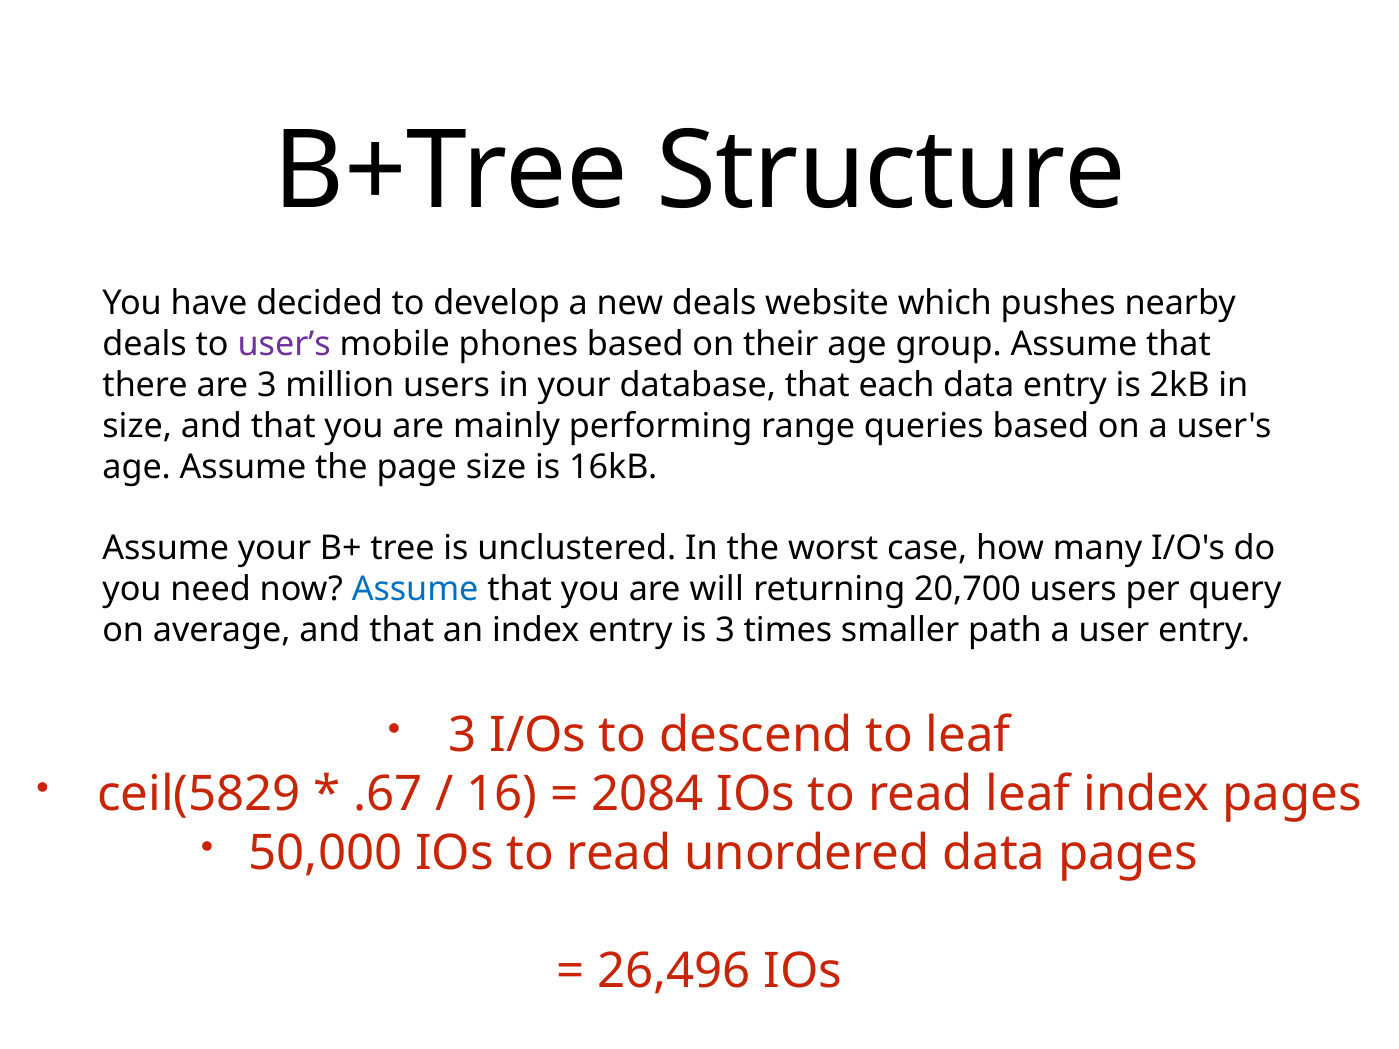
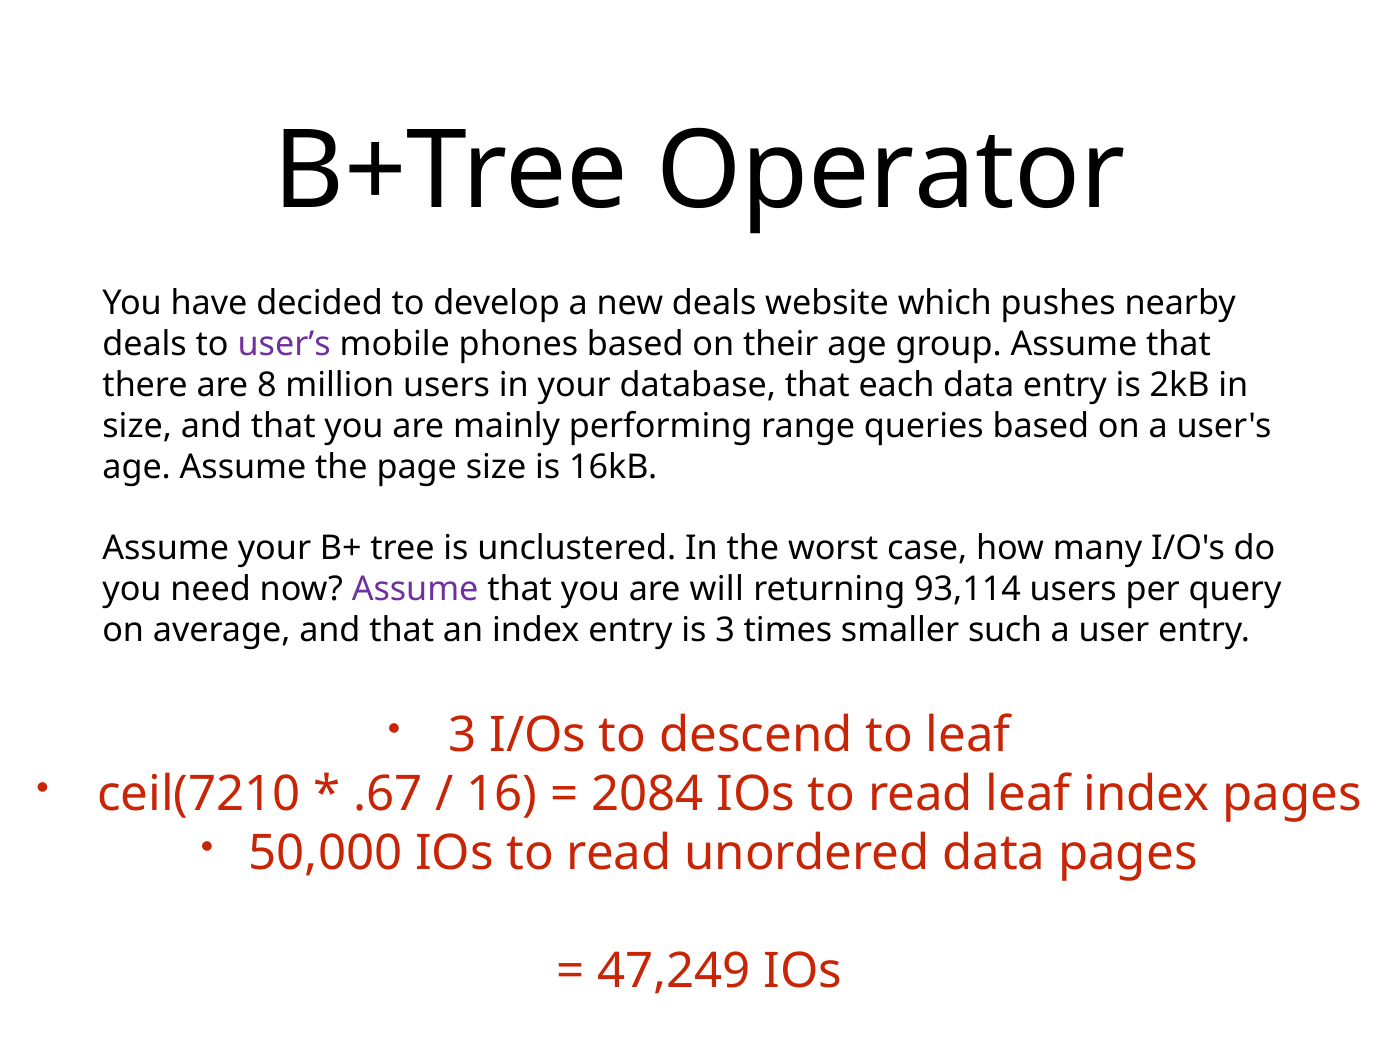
Structure: Structure -> Operator
are 3: 3 -> 8
Assume at (415, 590) colour: blue -> purple
20,700: 20,700 -> 93,114
path: path -> such
ceil(5829: ceil(5829 -> ceil(7210
26,496: 26,496 -> 47,249
